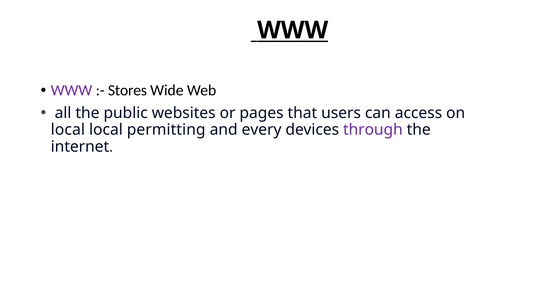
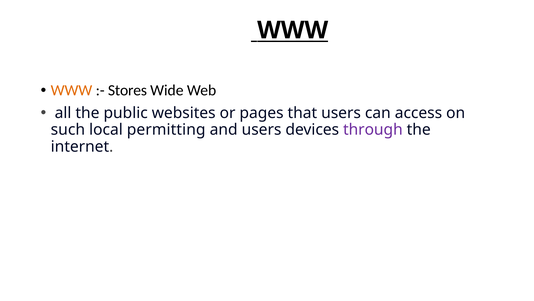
WWW at (71, 90) colour: purple -> orange
local at (68, 129): local -> such
and every: every -> users
